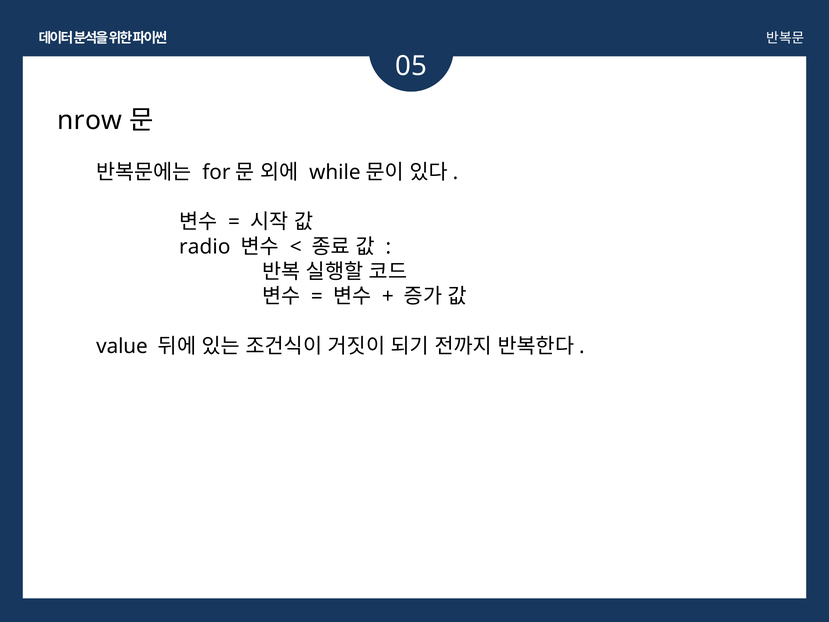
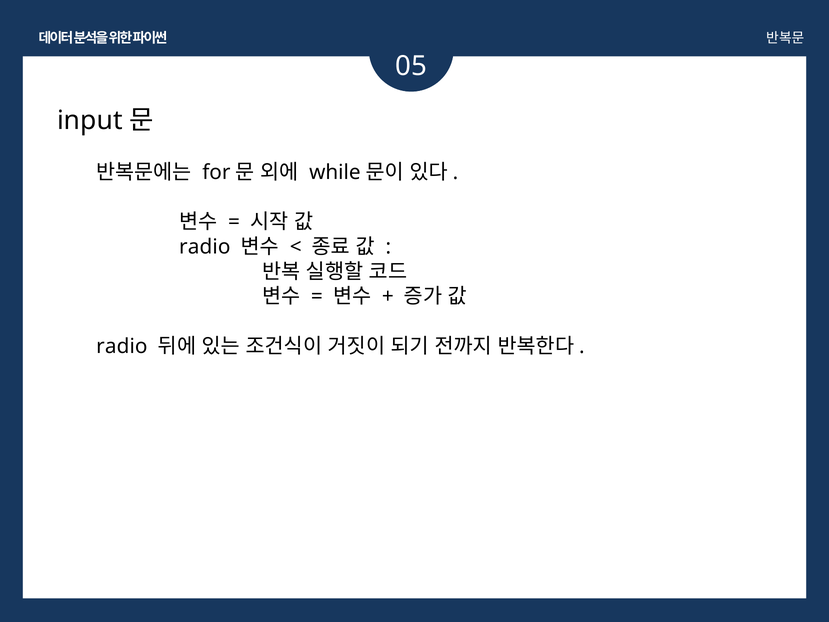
nrow: nrow -> input
value at (122, 346): value -> radio
